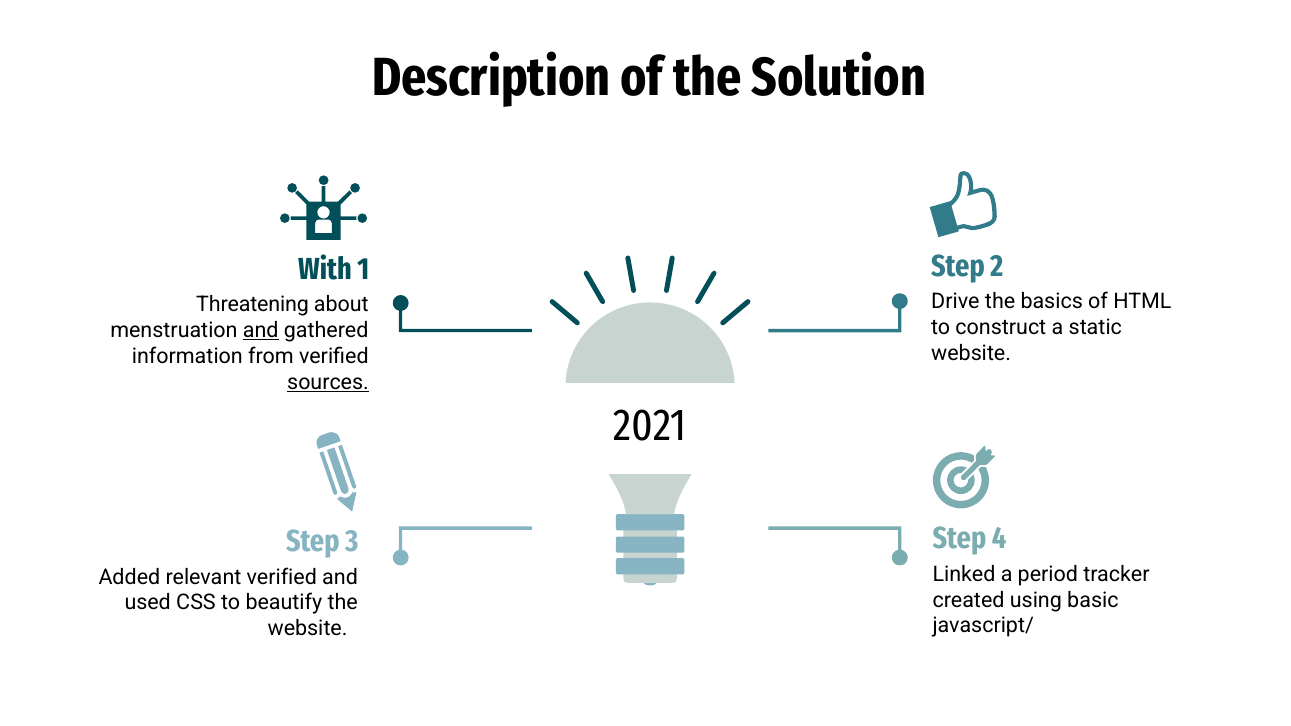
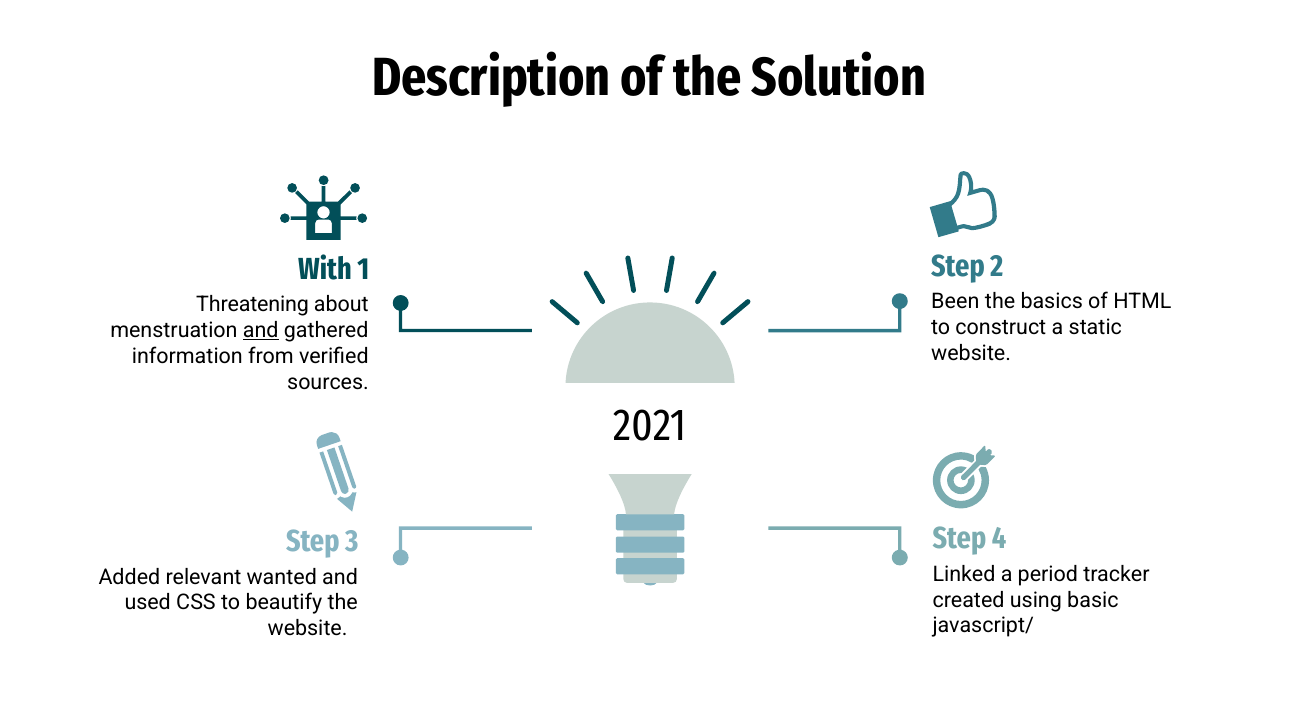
Drive: Drive -> Been
sources underline: present -> none
relevant verified: verified -> wanted
